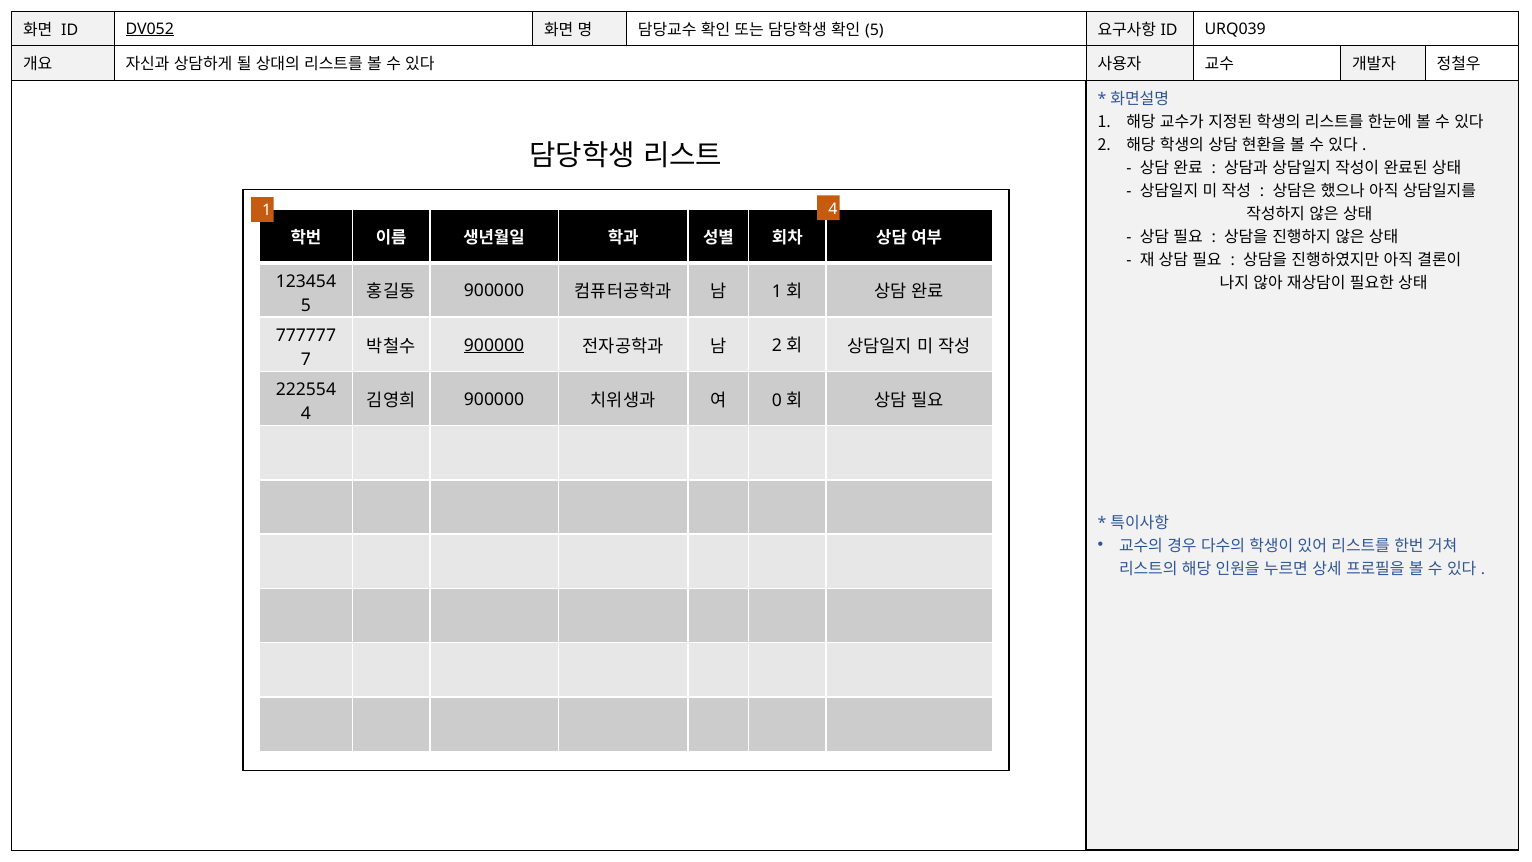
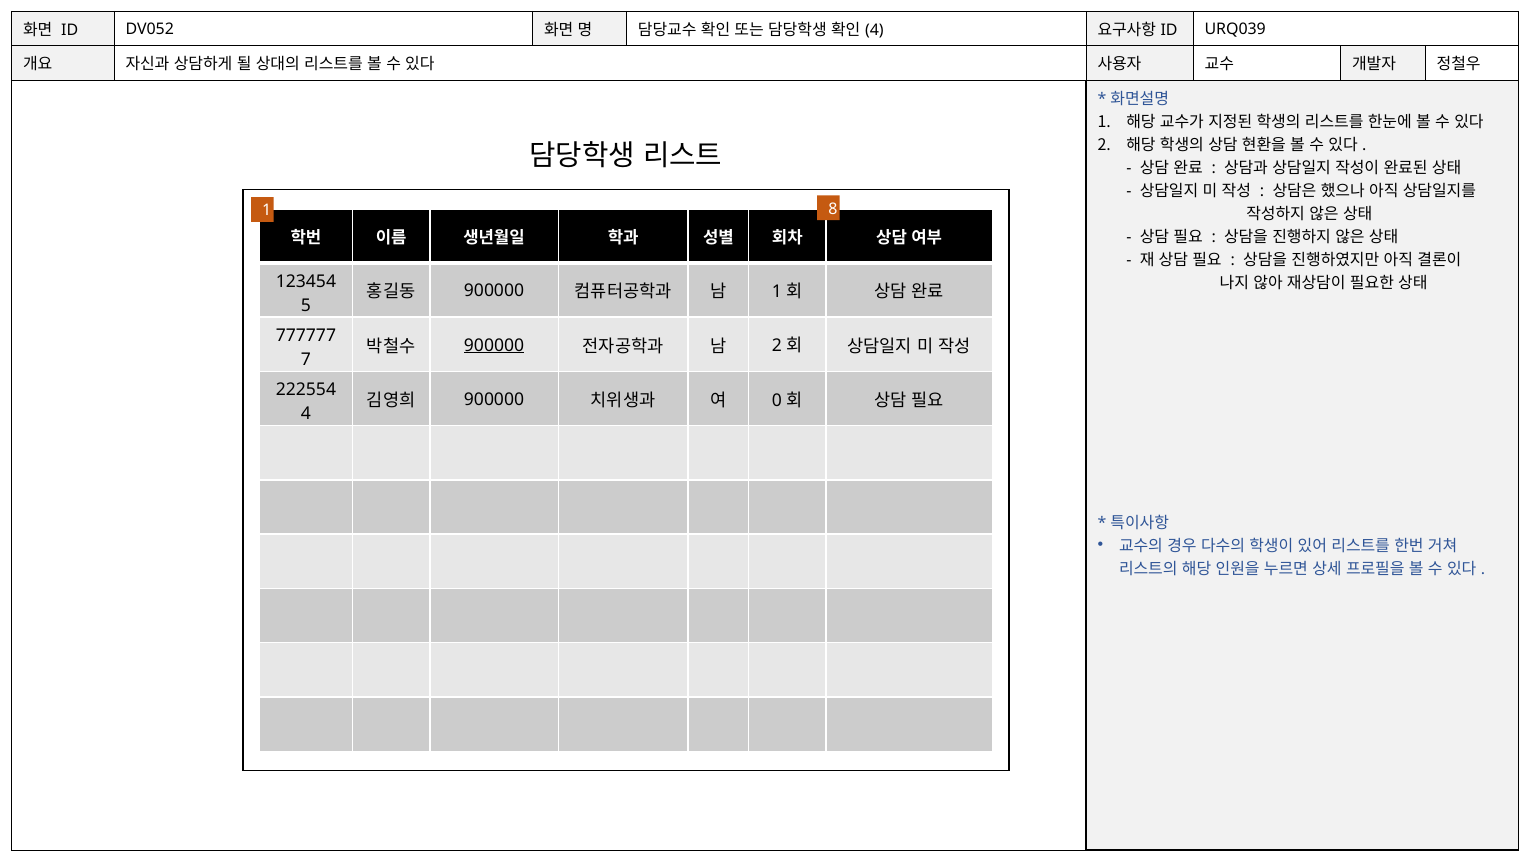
DV052 underline: present -> none
5 at (874, 30): 5 -> 4
1 4: 4 -> 8
